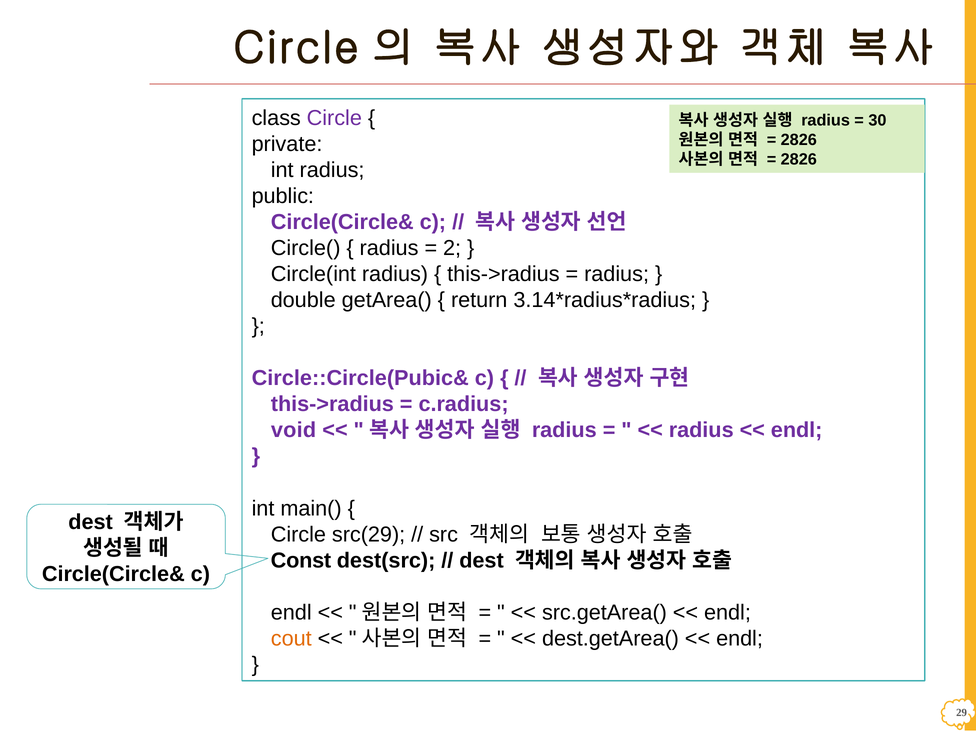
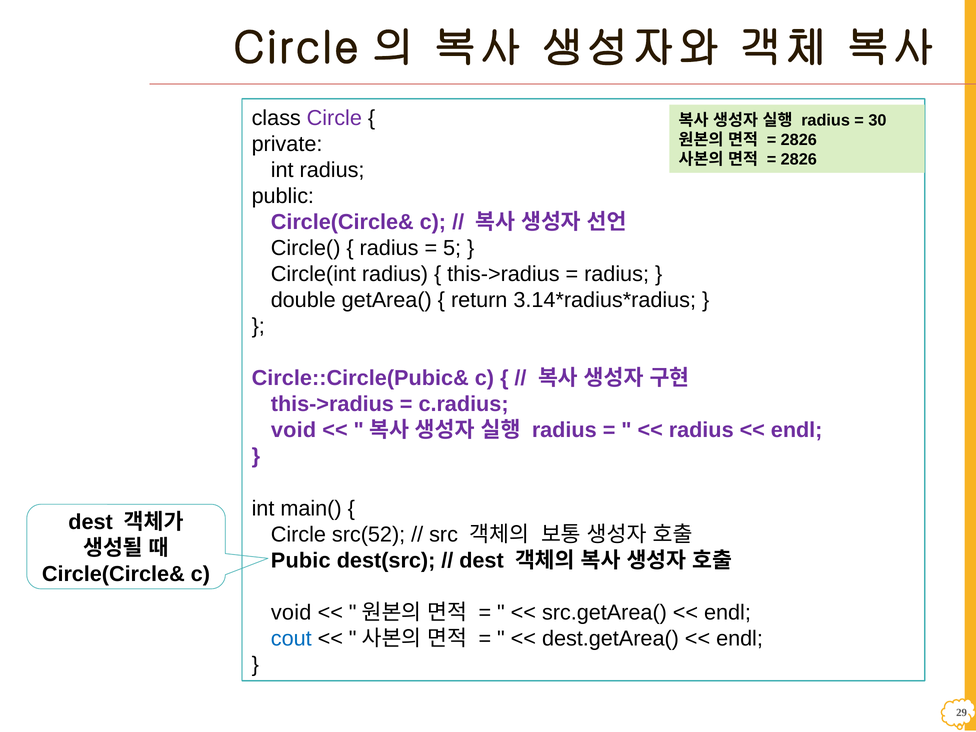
2: 2 -> 5
src(29: src(29 -> src(52
Const: Const -> Pubic
endl at (291, 612): endl -> void
cout colour: orange -> blue
